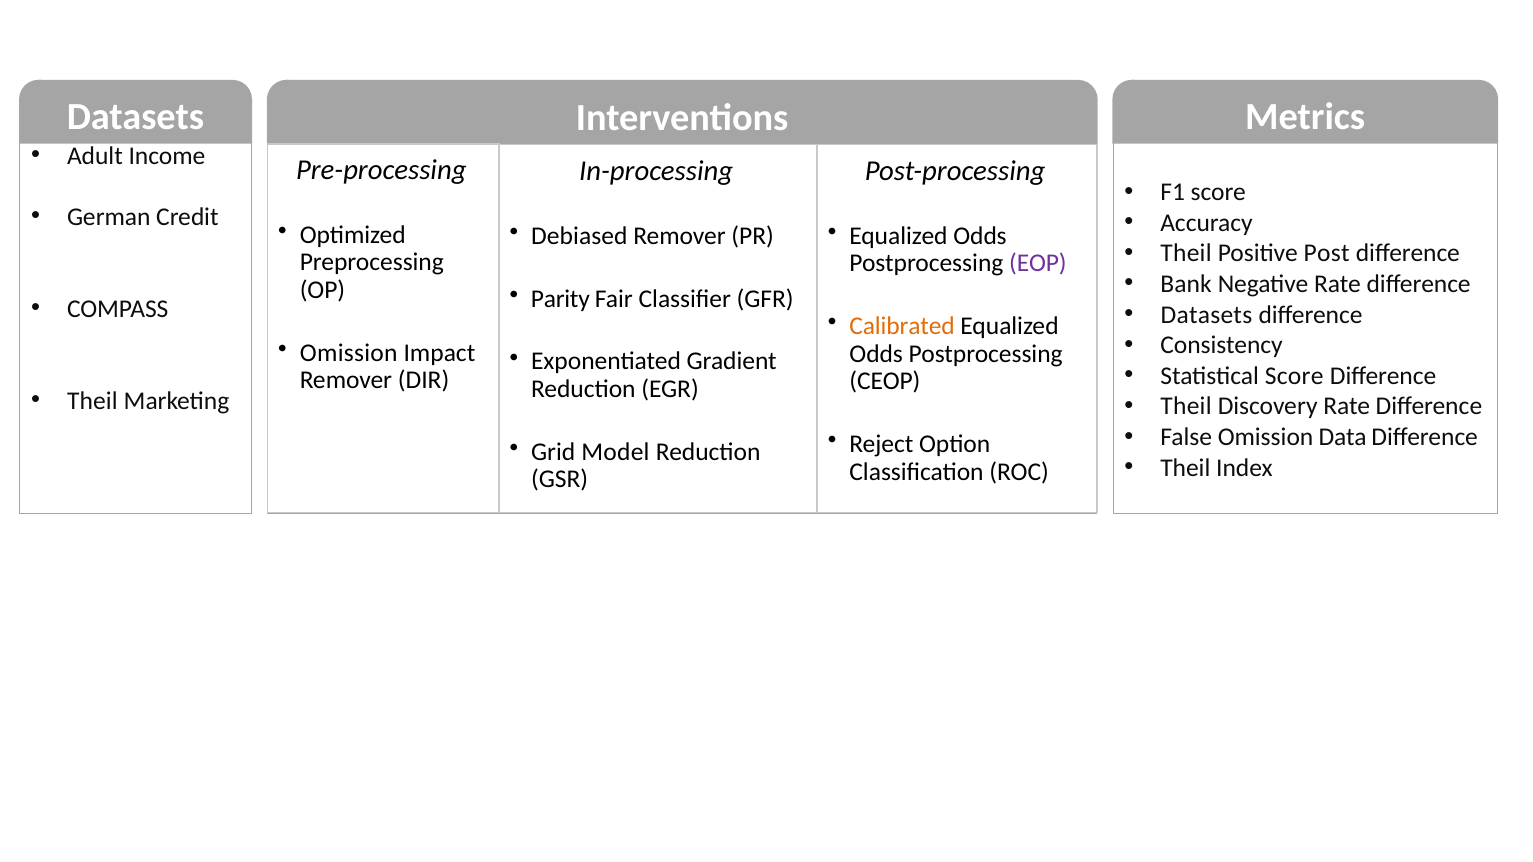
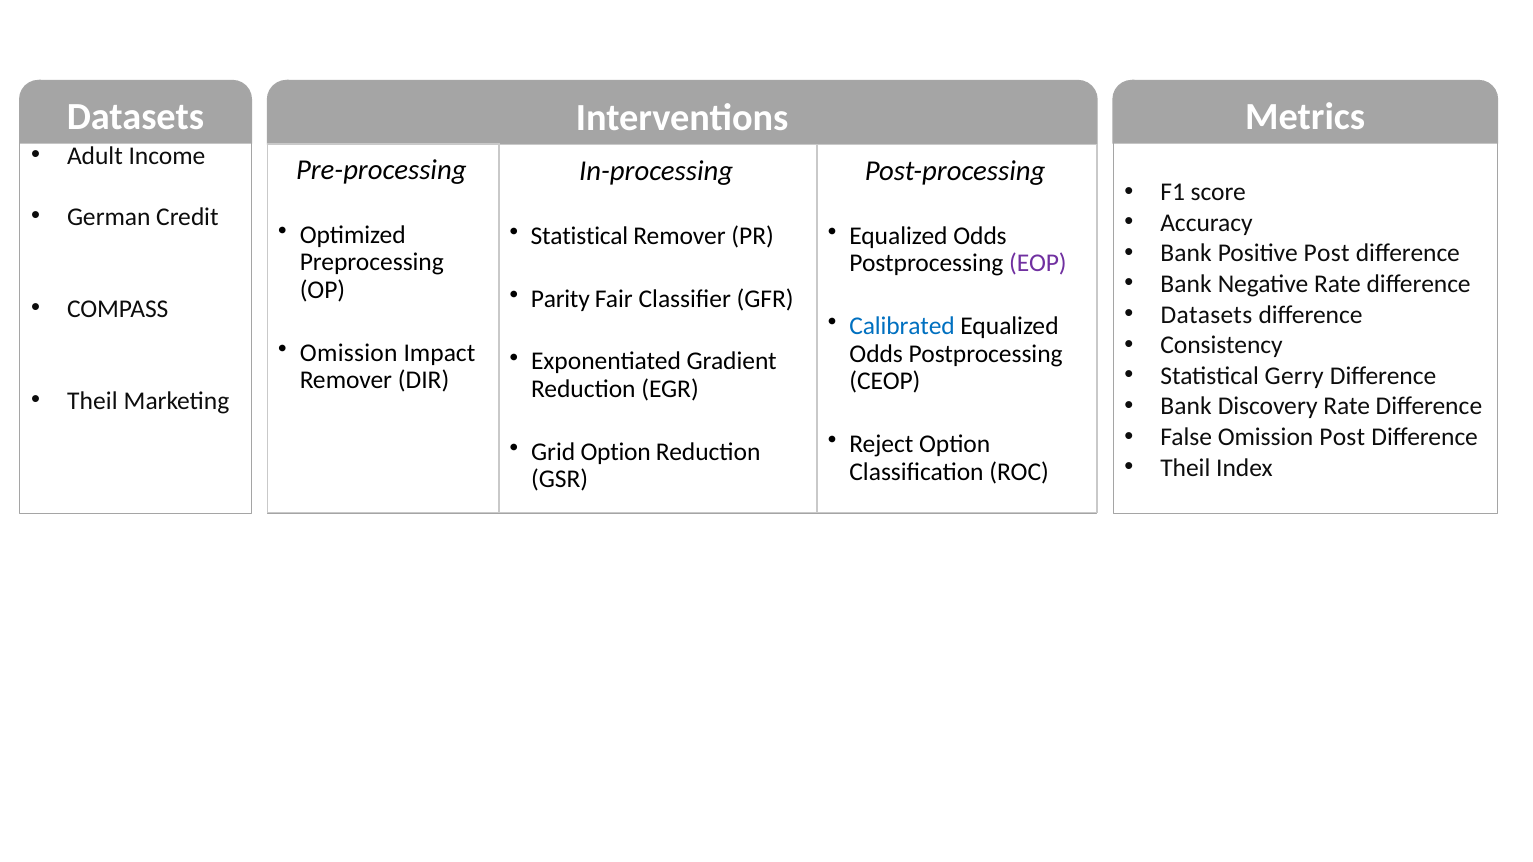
Debiased at (579, 236): Debiased -> Statistical
Theil at (1186, 253): Theil -> Bank
Calibrated colour: orange -> blue
Statistical Score: Score -> Gerry
Theil at (1186, 407): Theil -> Bank
Omission Data: Data -> Post
Grid Model: Model -> Option
